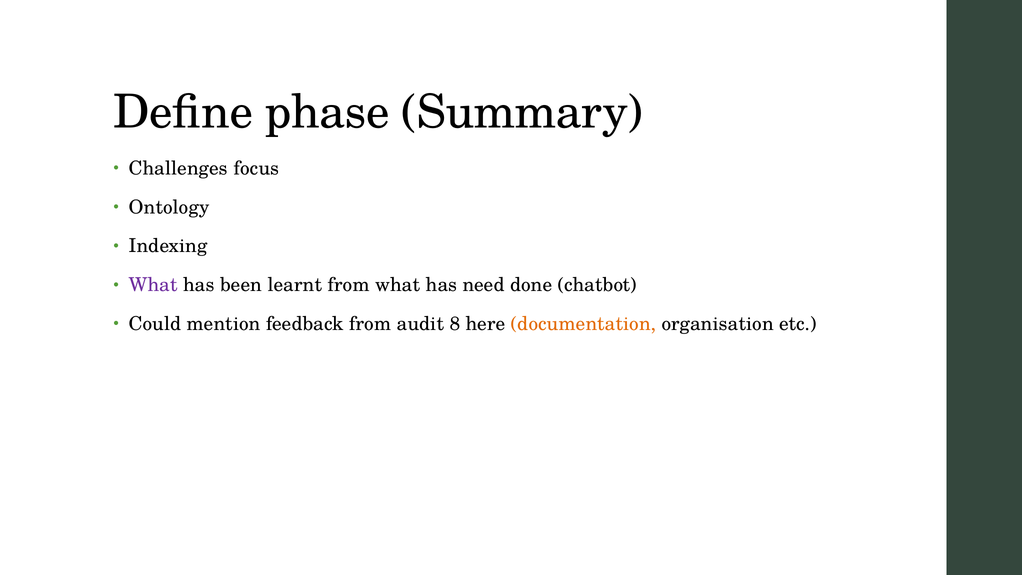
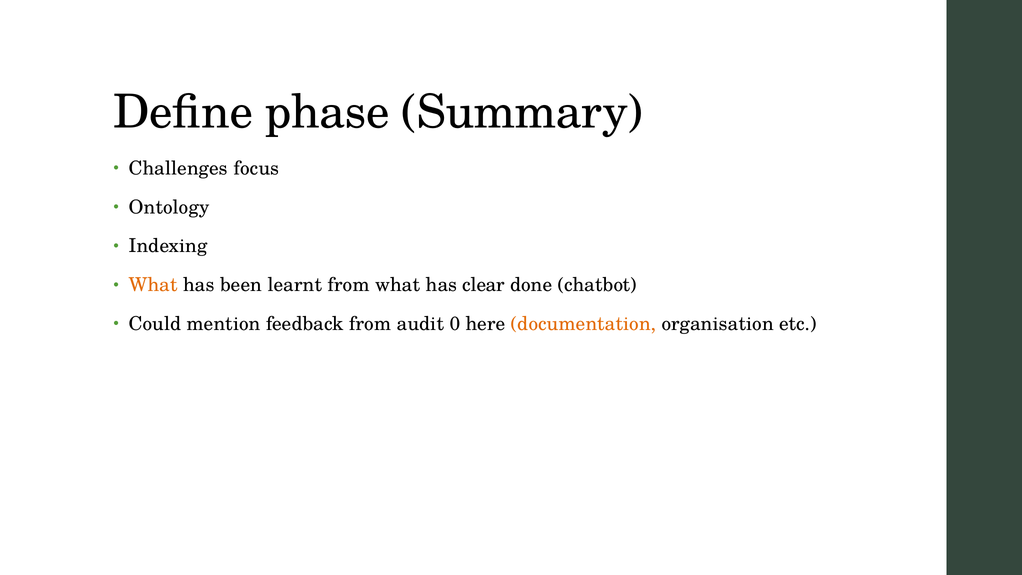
What at (153, 285) colour: purple -> orange
need: need -> clear
8: 8 -> 0
